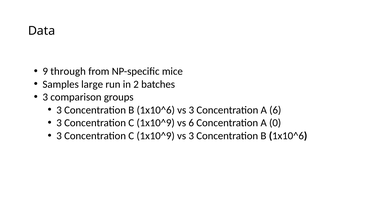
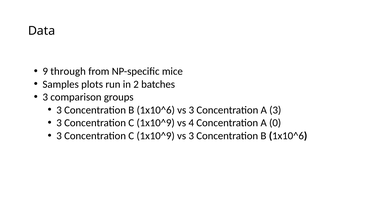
large: large -> plots
A 6: 6 -> 3
vs 6: 6 -> 4
